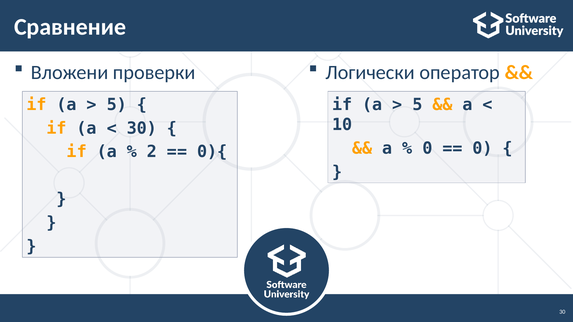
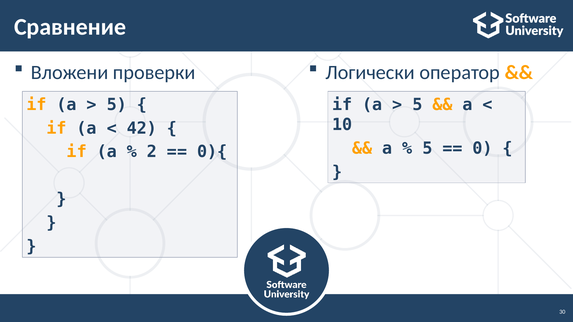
30 at (142, 128): 30 -> 42
0 at (427, 148): 0 -> 5
